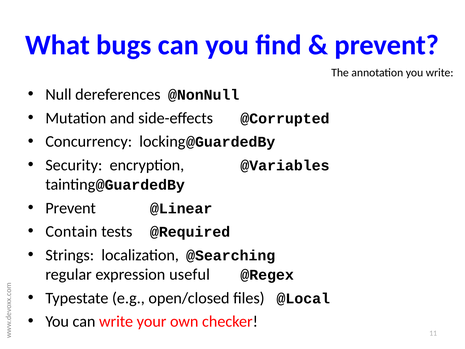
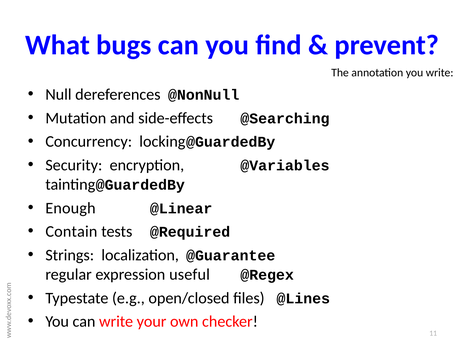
@Corrupted: @Corrupted -> @Searching
Prevent at (71, 208): Prevent -> Enough
@Searching: @Searching -> @Guarantee
@Local: @Local -> @Lines
